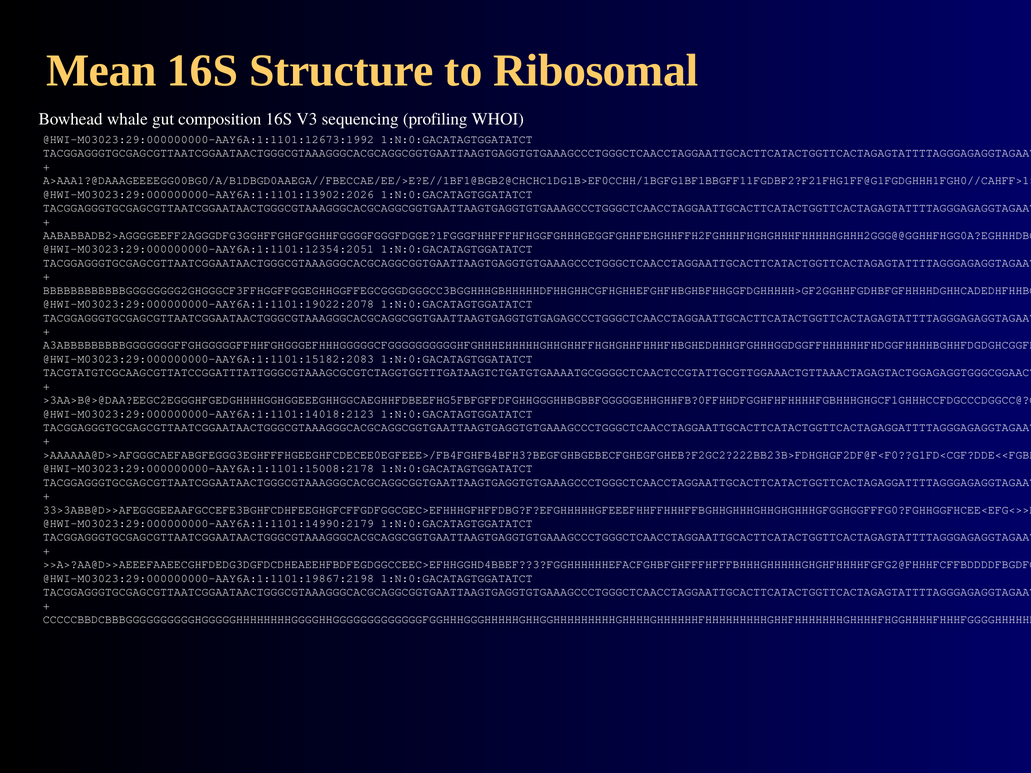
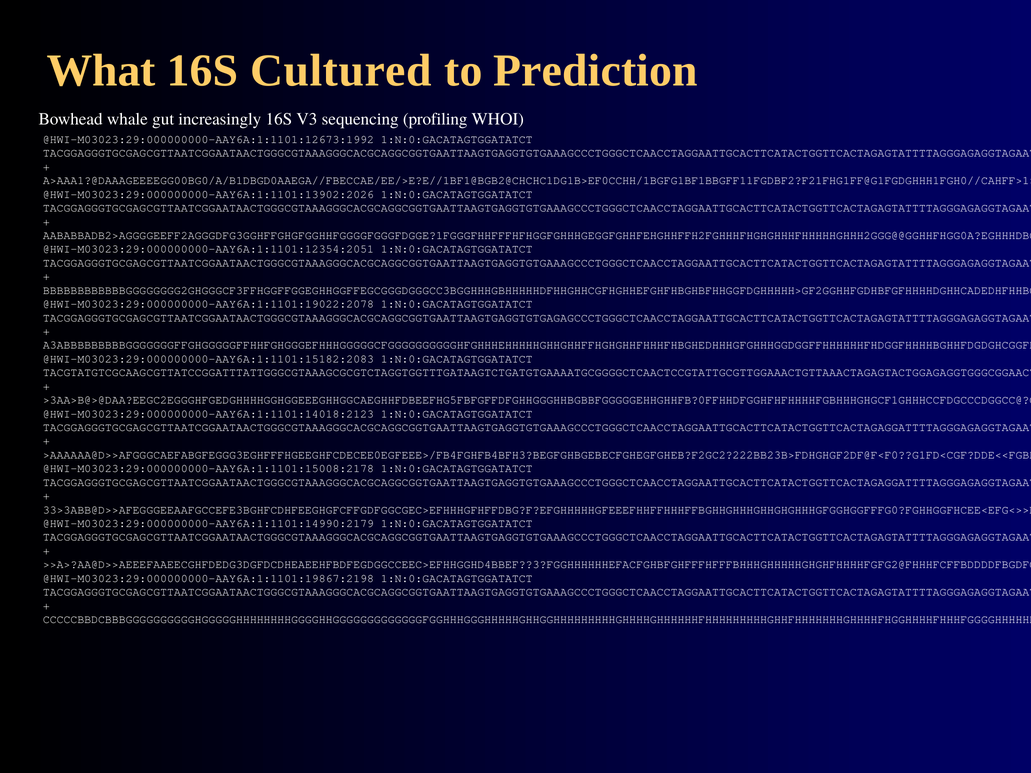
Mean: Mean -> What
Structure: Structure -> Cultured
Ribosomal: Ribosomal -> Prediction
composition: composition -> increasingly
